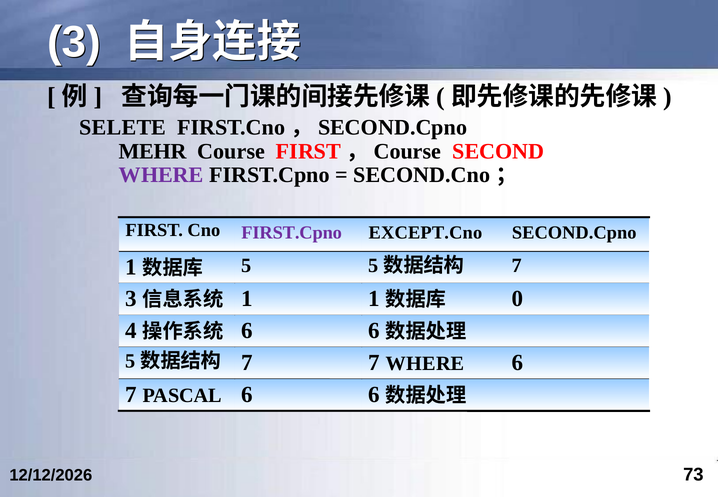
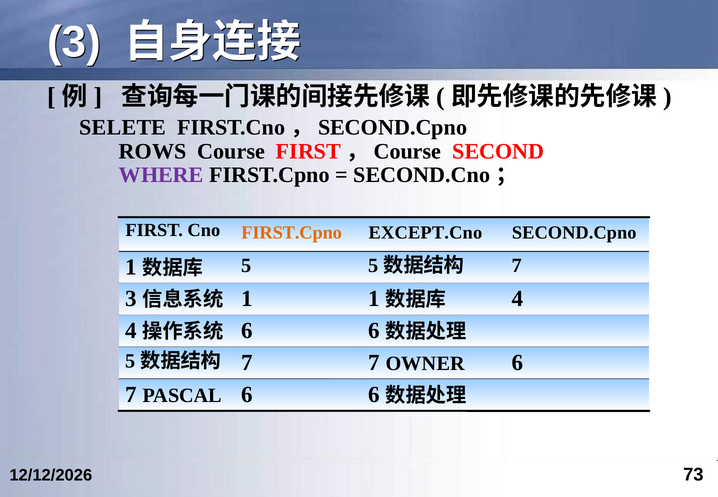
MEHR: MEHR -> ROWS
FIRST.Cpno at (292, 233) colour: purple -> orange
0 at (518, 299): 0 -> 4
7 WHERE: WHERE -> OWNER
